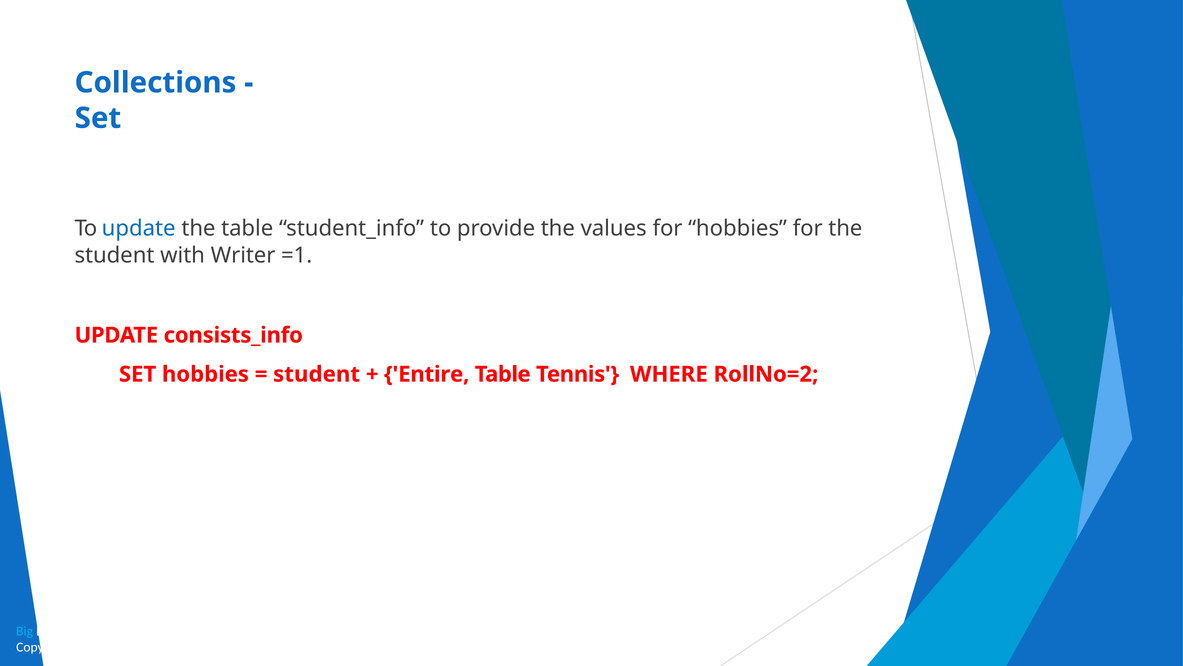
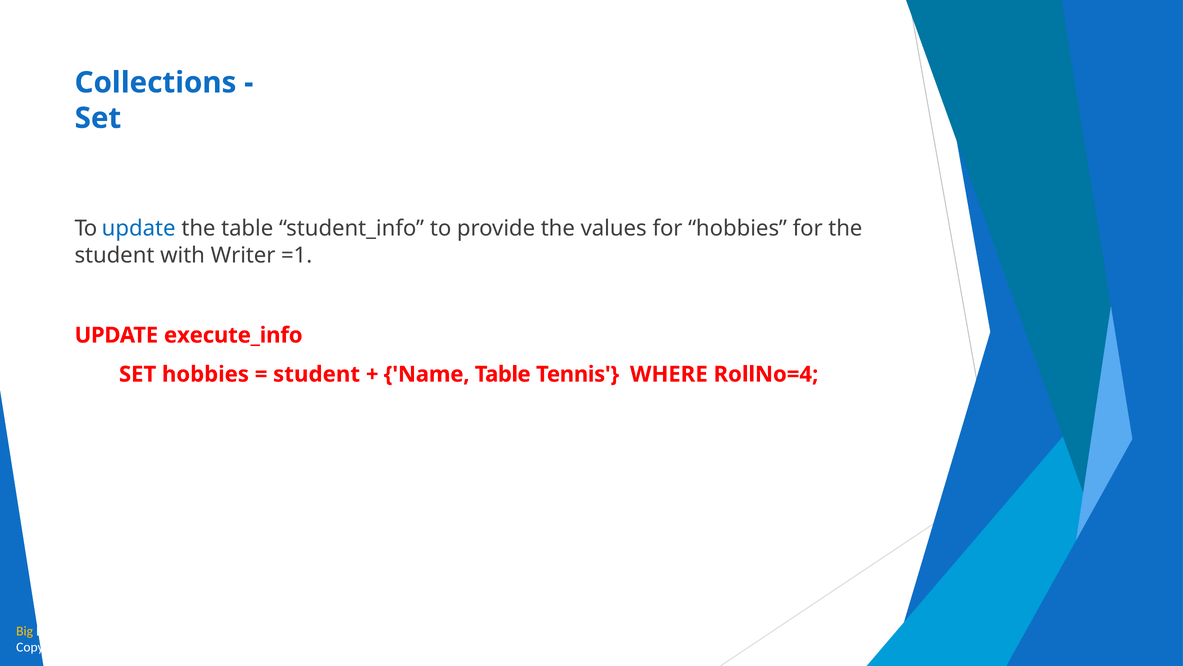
consists_info: consists_info -> execute_info
Entire: Entire -> Name
RollNo=2: RollNo=2 -> RollNo=4
Big colour: light blue -> yellow
